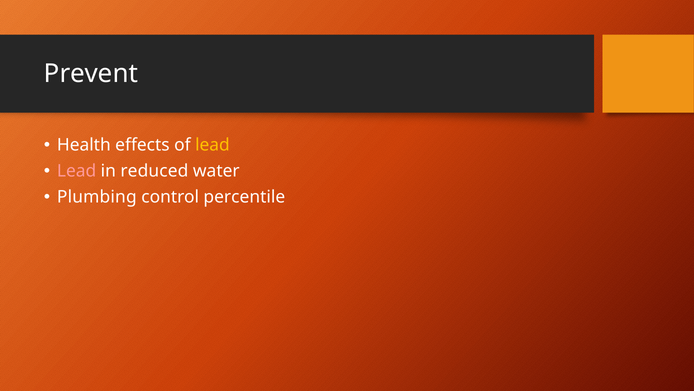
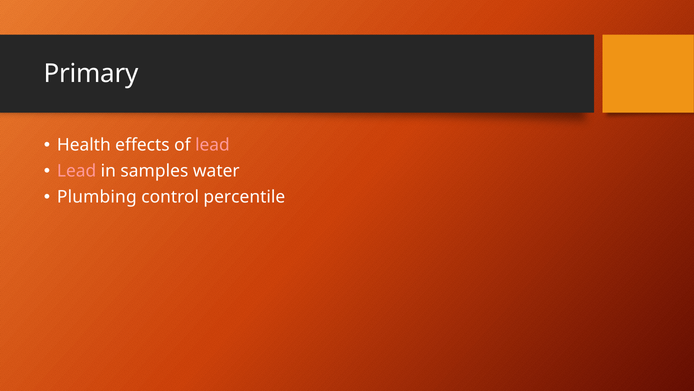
Prevent: Prevent -> Primary
lead at (212, 145) colour: yellow -> pink
reduced: reduced -> samples
